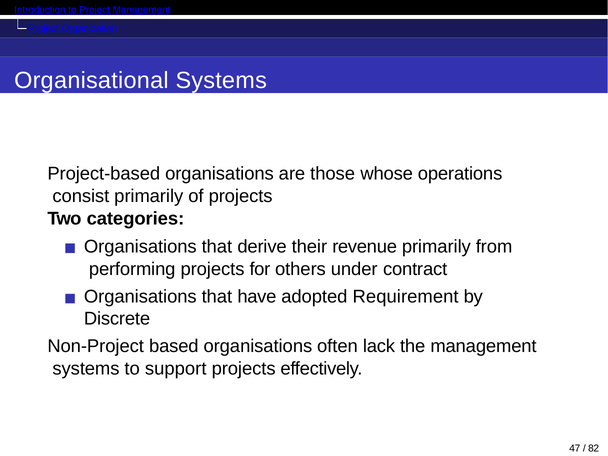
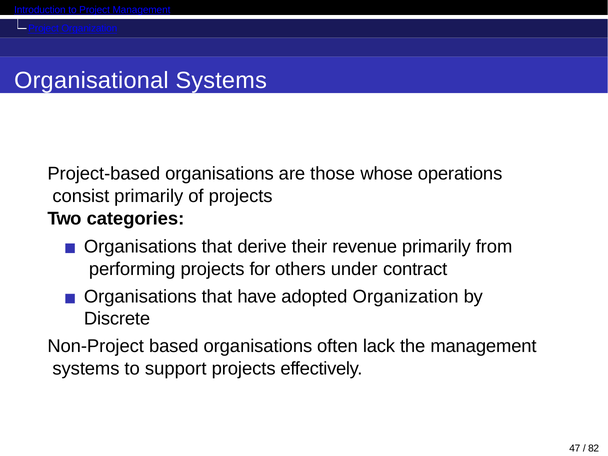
adopted Requirement: Requirement -> Organization
